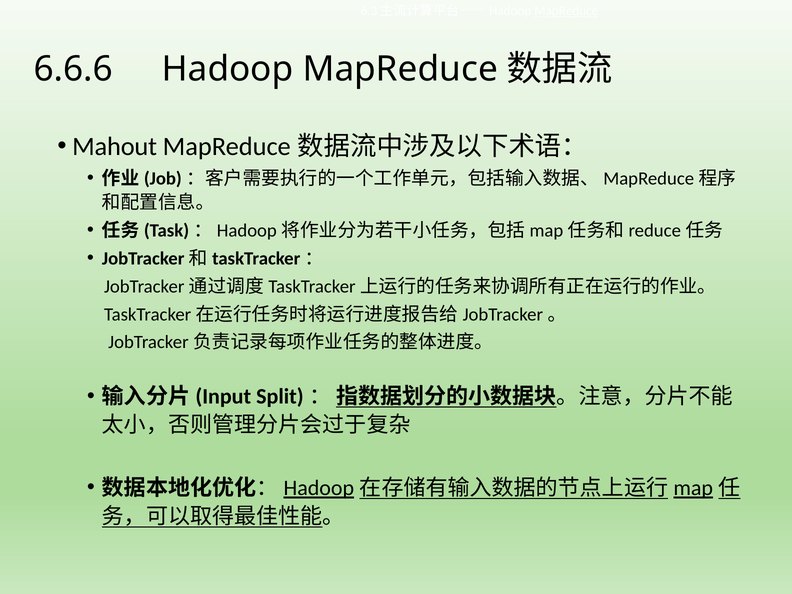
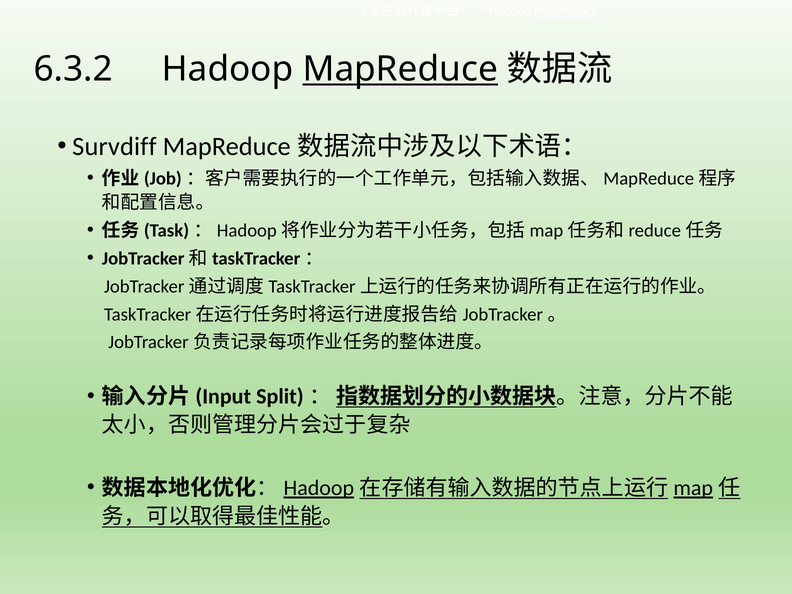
6.6.6: 6.6.6 -> 6.3.2
MapReduce at (400, 69) underline: none -> present
Mahout: Mahout -> Survdiff
